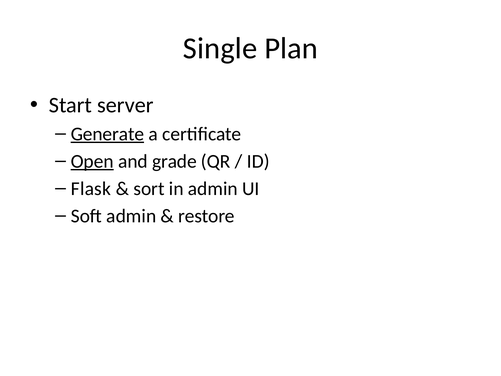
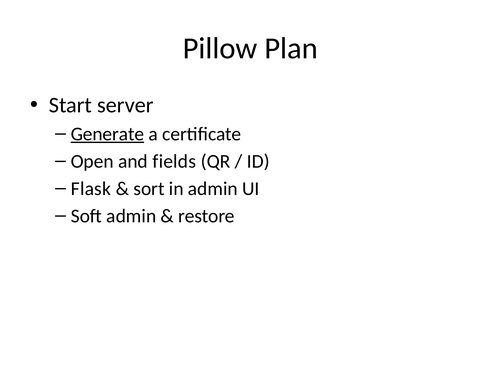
Single: Single -> Pillow
Open underline: present -> none
grade: grade -> fields
